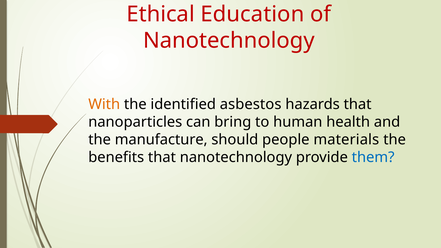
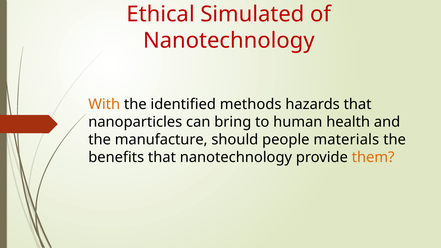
Education: Education -> Simulated
asbestos: asbestos -> methods
them colour: blue -> orange
